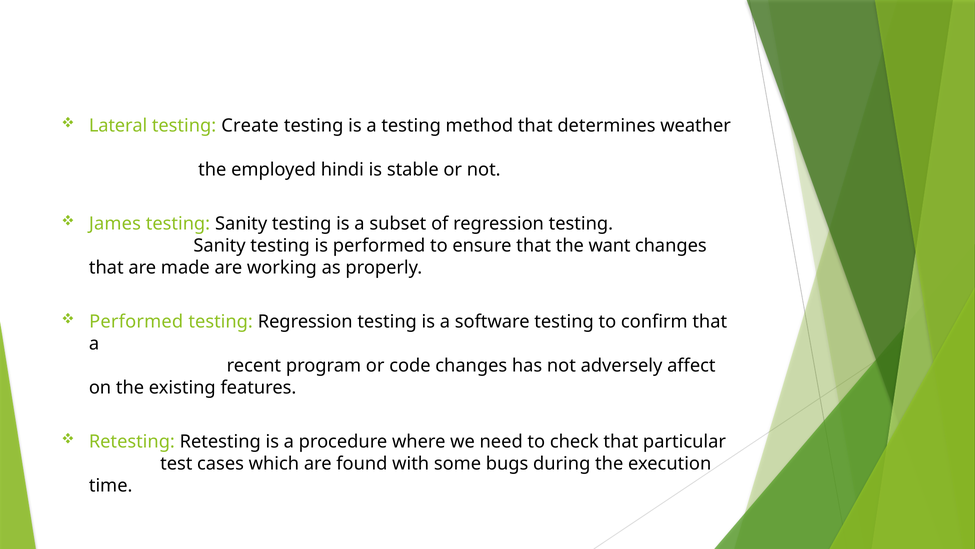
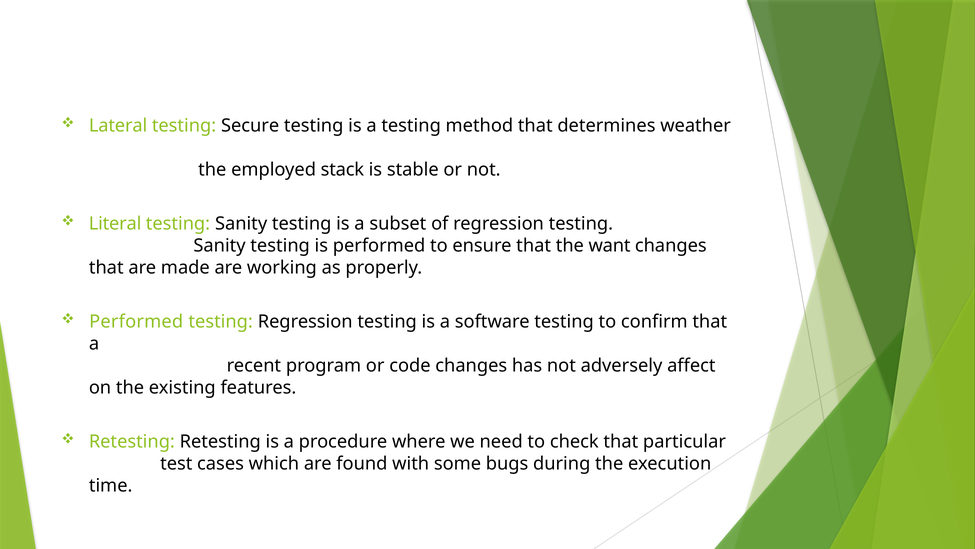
Create: Create -> Secure
hindi: hindi -> stack
James: James -> Literal
